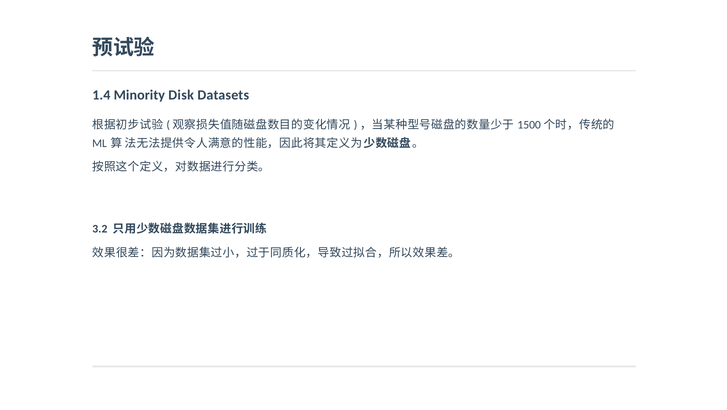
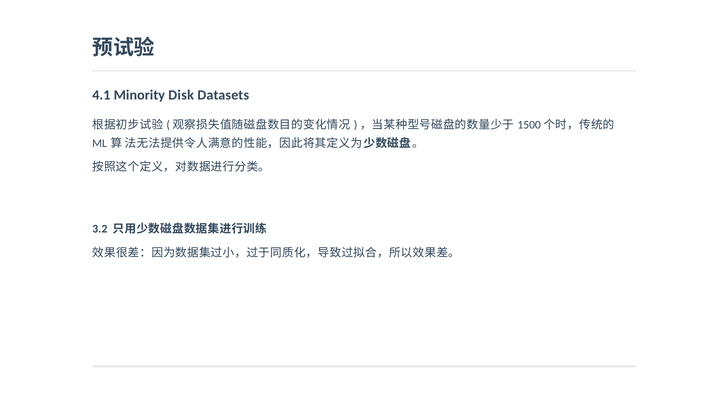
1.4: 1.4 -> 4.1
